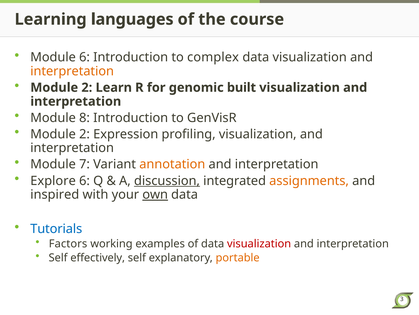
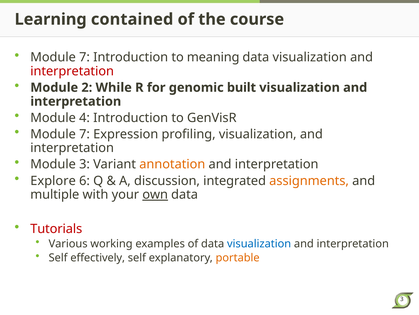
languages: languages -> contained
6 at (85, 57): 6 -> 7
complex: complex -> meaning
interpretation at (72, 71) colour: orange -> red
Learn: Learn -> While
8: 8 -> 4
2 at (85, 134): 2 -> 7
Module 7: 7 -> 3
discussion underline: present -> none
inspired: inspired -> multiple
Tutorials colour: blue -> red
Factors: Factors -> Various
visualization at (259, 243) colour: red -> blue
